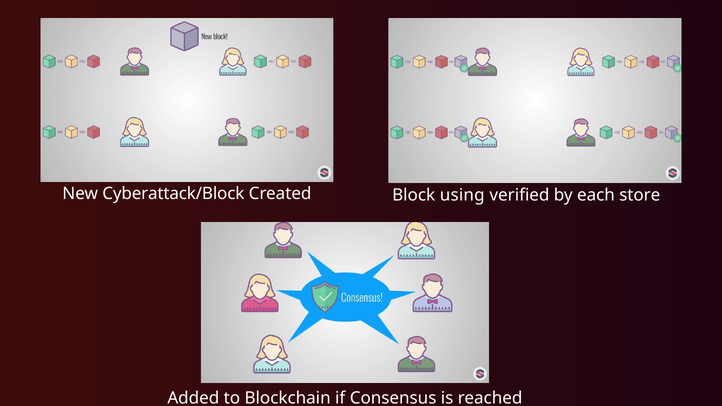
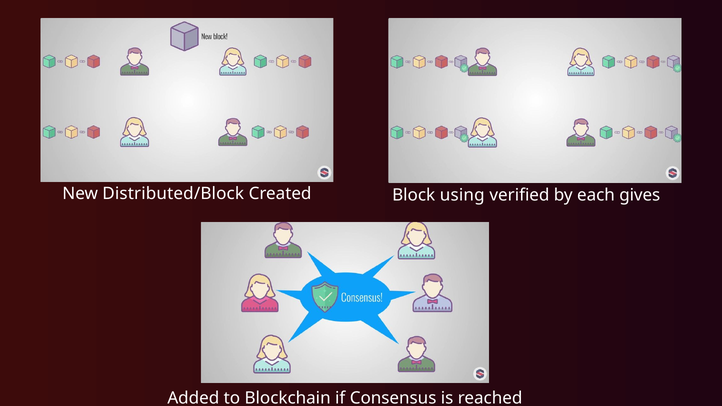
Cyberattack/Block: Cyberattack/Block -> Distributed/Block
store: store -> gives
